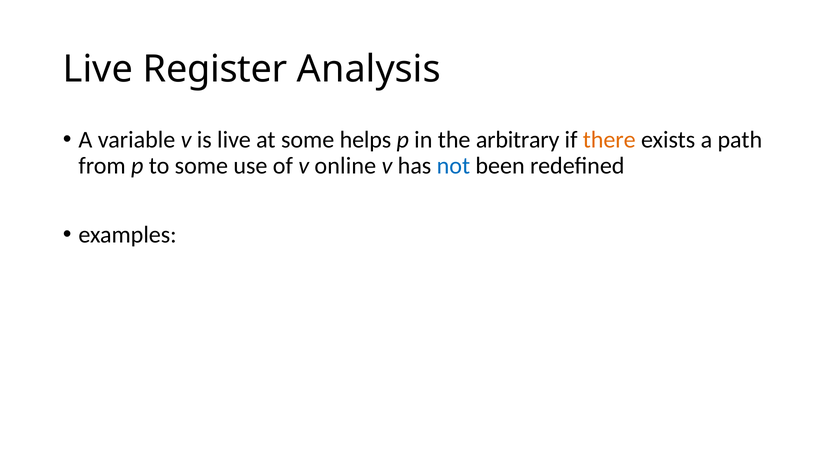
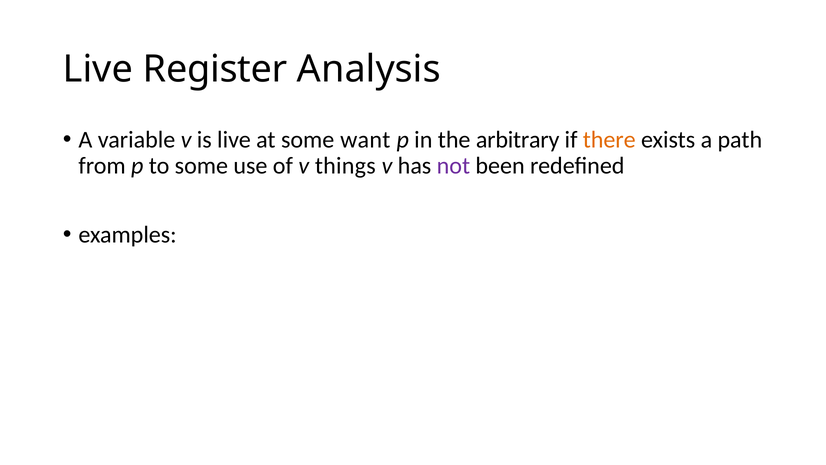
helps: helps -> want
online: online -> things
not colour: blue -> purple
